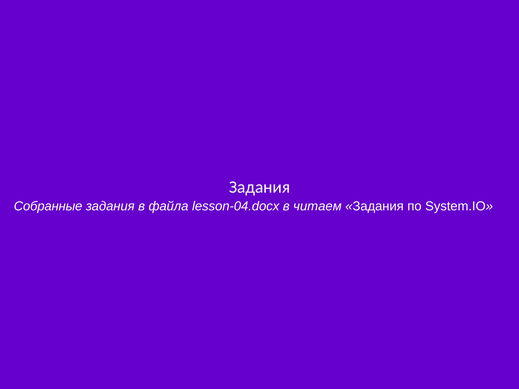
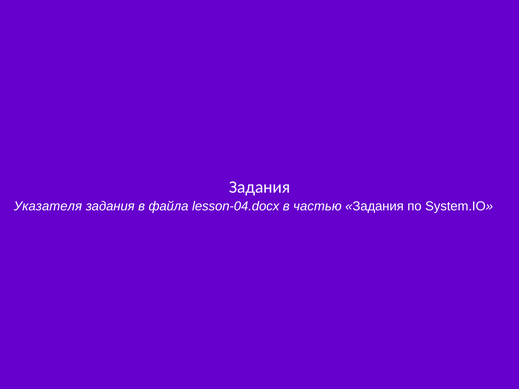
Собранные: Собранные -> Указателя
читаем: читаем -> частью
